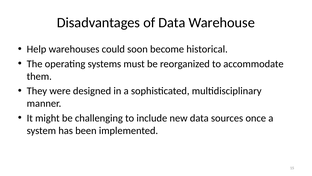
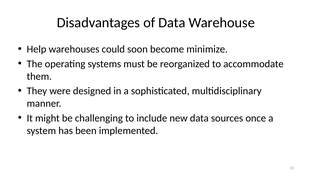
historical: historical -> minimize
